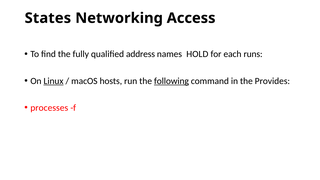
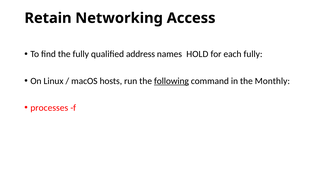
States: States -> Retain
each runs: runs -> fully
Linux underline: present -> none
Provides: Provides -> Monthly
